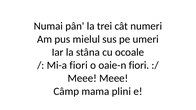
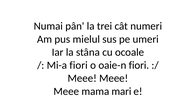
Câmp at (66, 91): Câmp -> Meee
plini: plini -> mari
